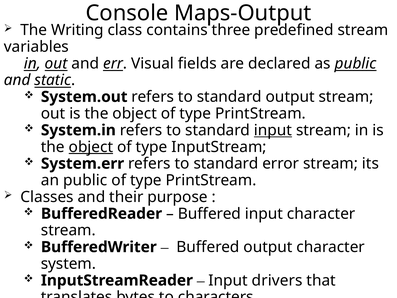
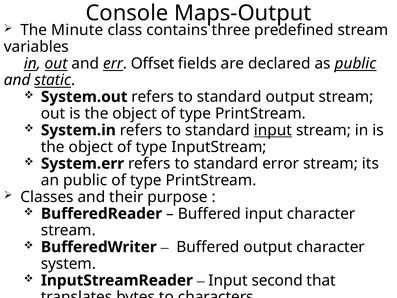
Writing: Writing -> Minute
Visual: Visual -> Offset
object at (91, 147) underline: present -> none
drivers: drivers -> second
